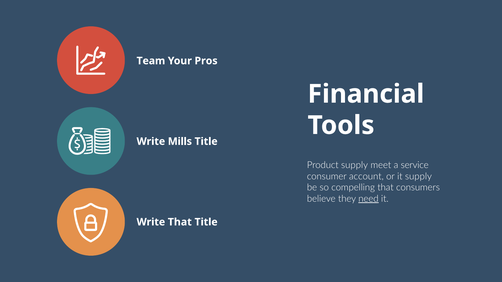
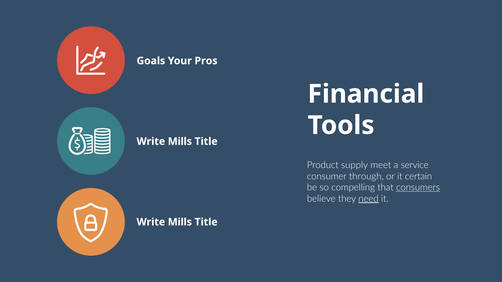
Team: Team -> Goals
account: account -> through
it supply: supply -> certain
consumers underline: none -> present
That at (180, 222): That -> Mills
